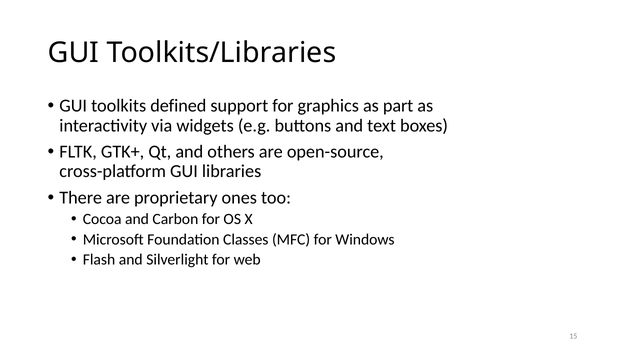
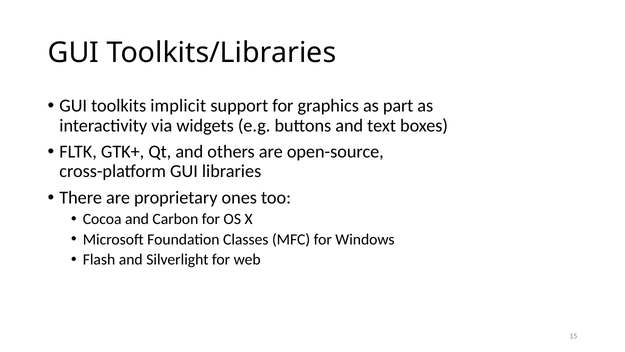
defined: defined -> implicit
